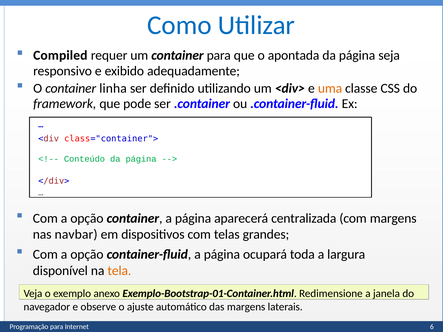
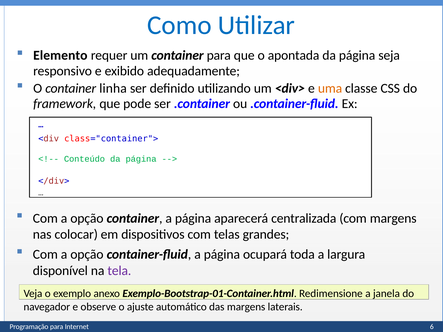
Compiled: Compiled -> Elemento
navbar: navbar -> colocar
tela colour: orange -> purple
